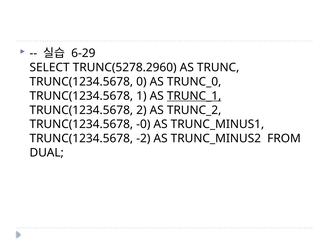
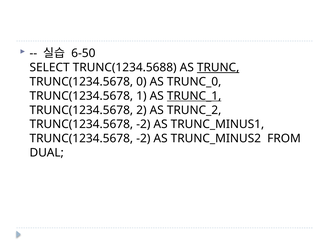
6-29: 6-29 -> 6-50
TRUNC(5278.2960: TRUNC(5278.2960 -> TRUNC(1234.5688
TRUNC underline: none -> present
-0 at (143, 125): -0 -> -2
